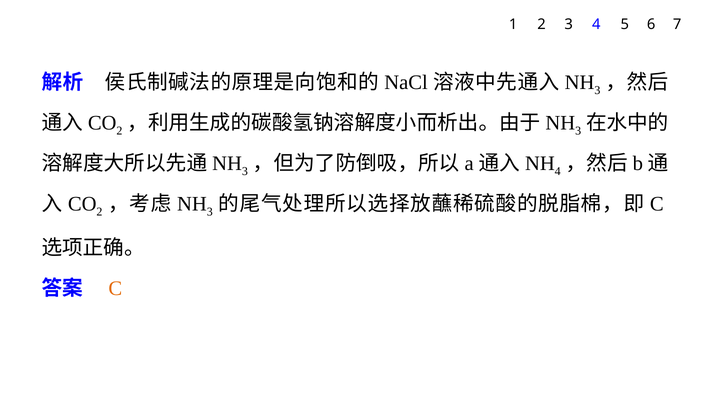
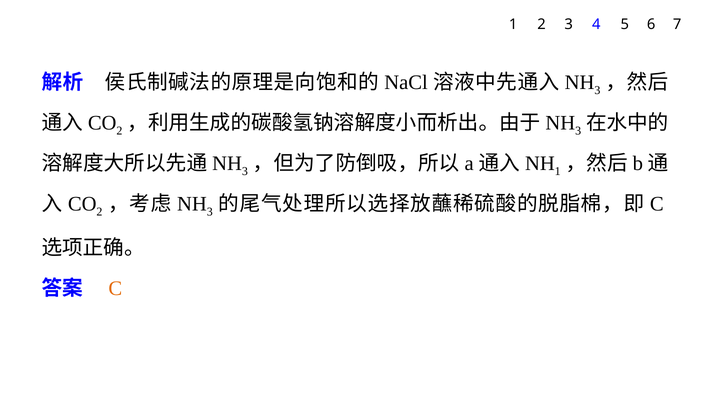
4 at (558, 171): 4 -> 1
